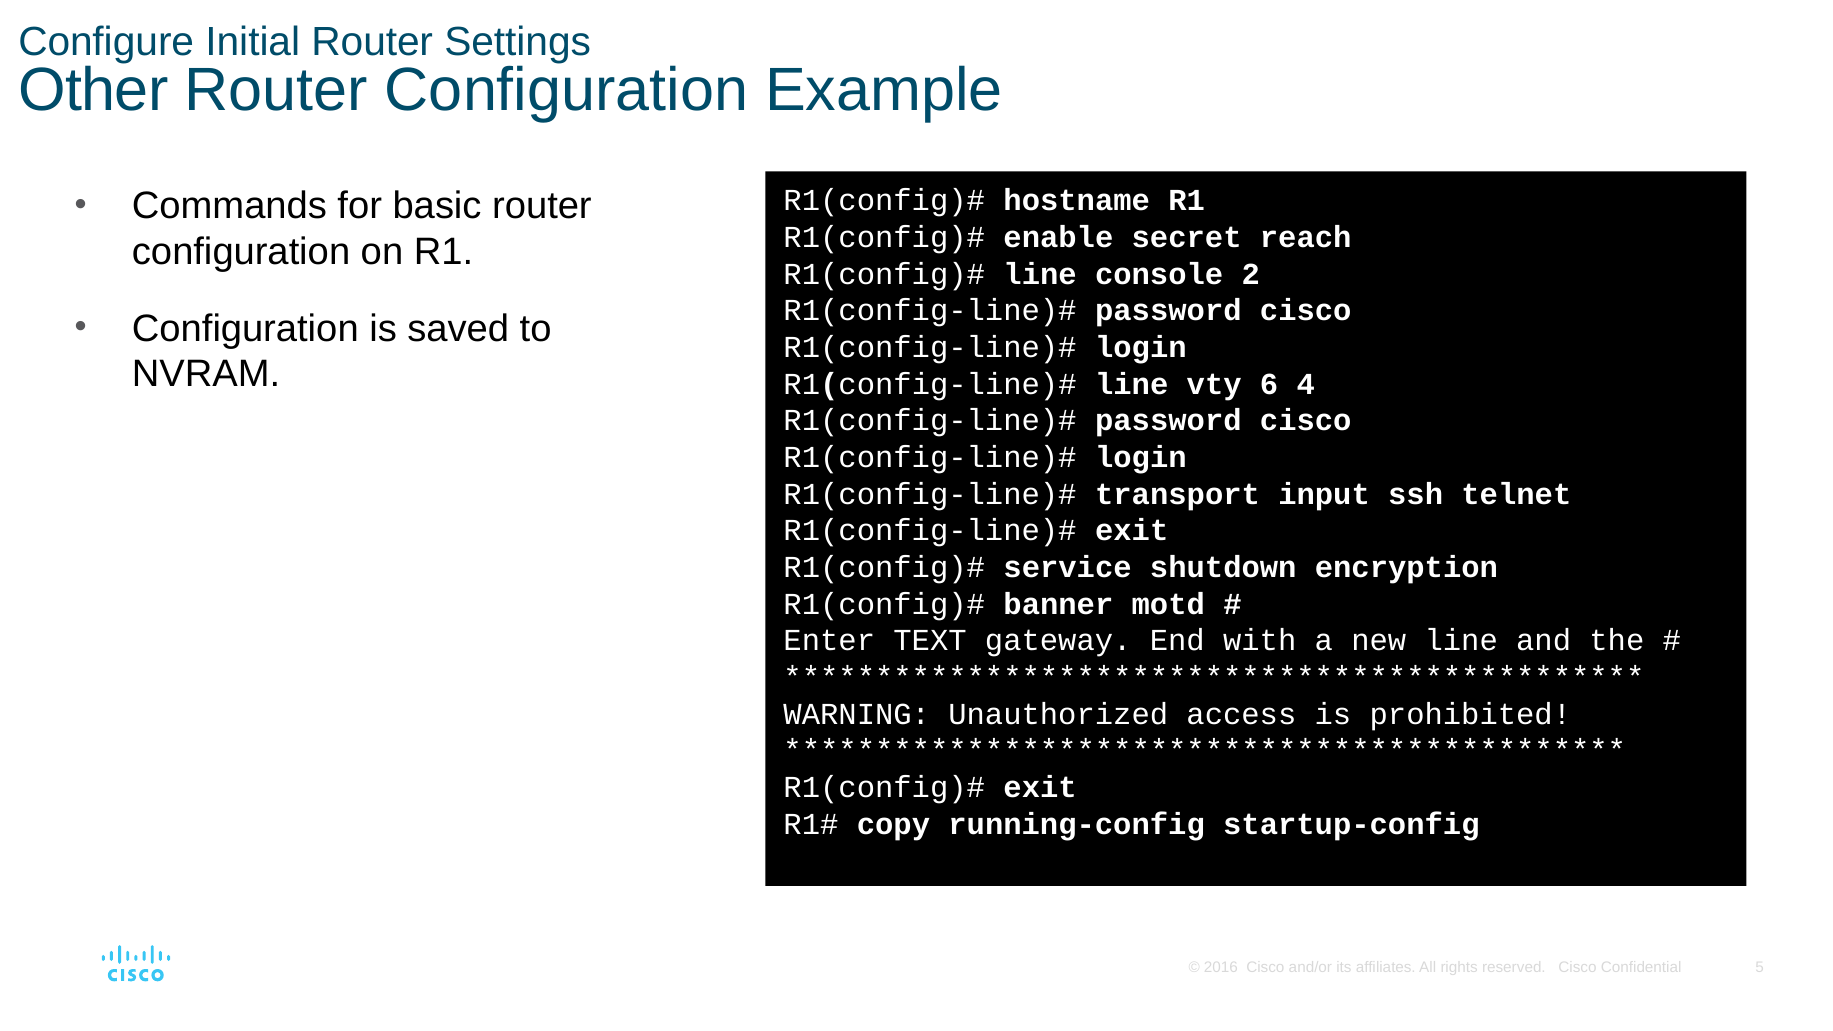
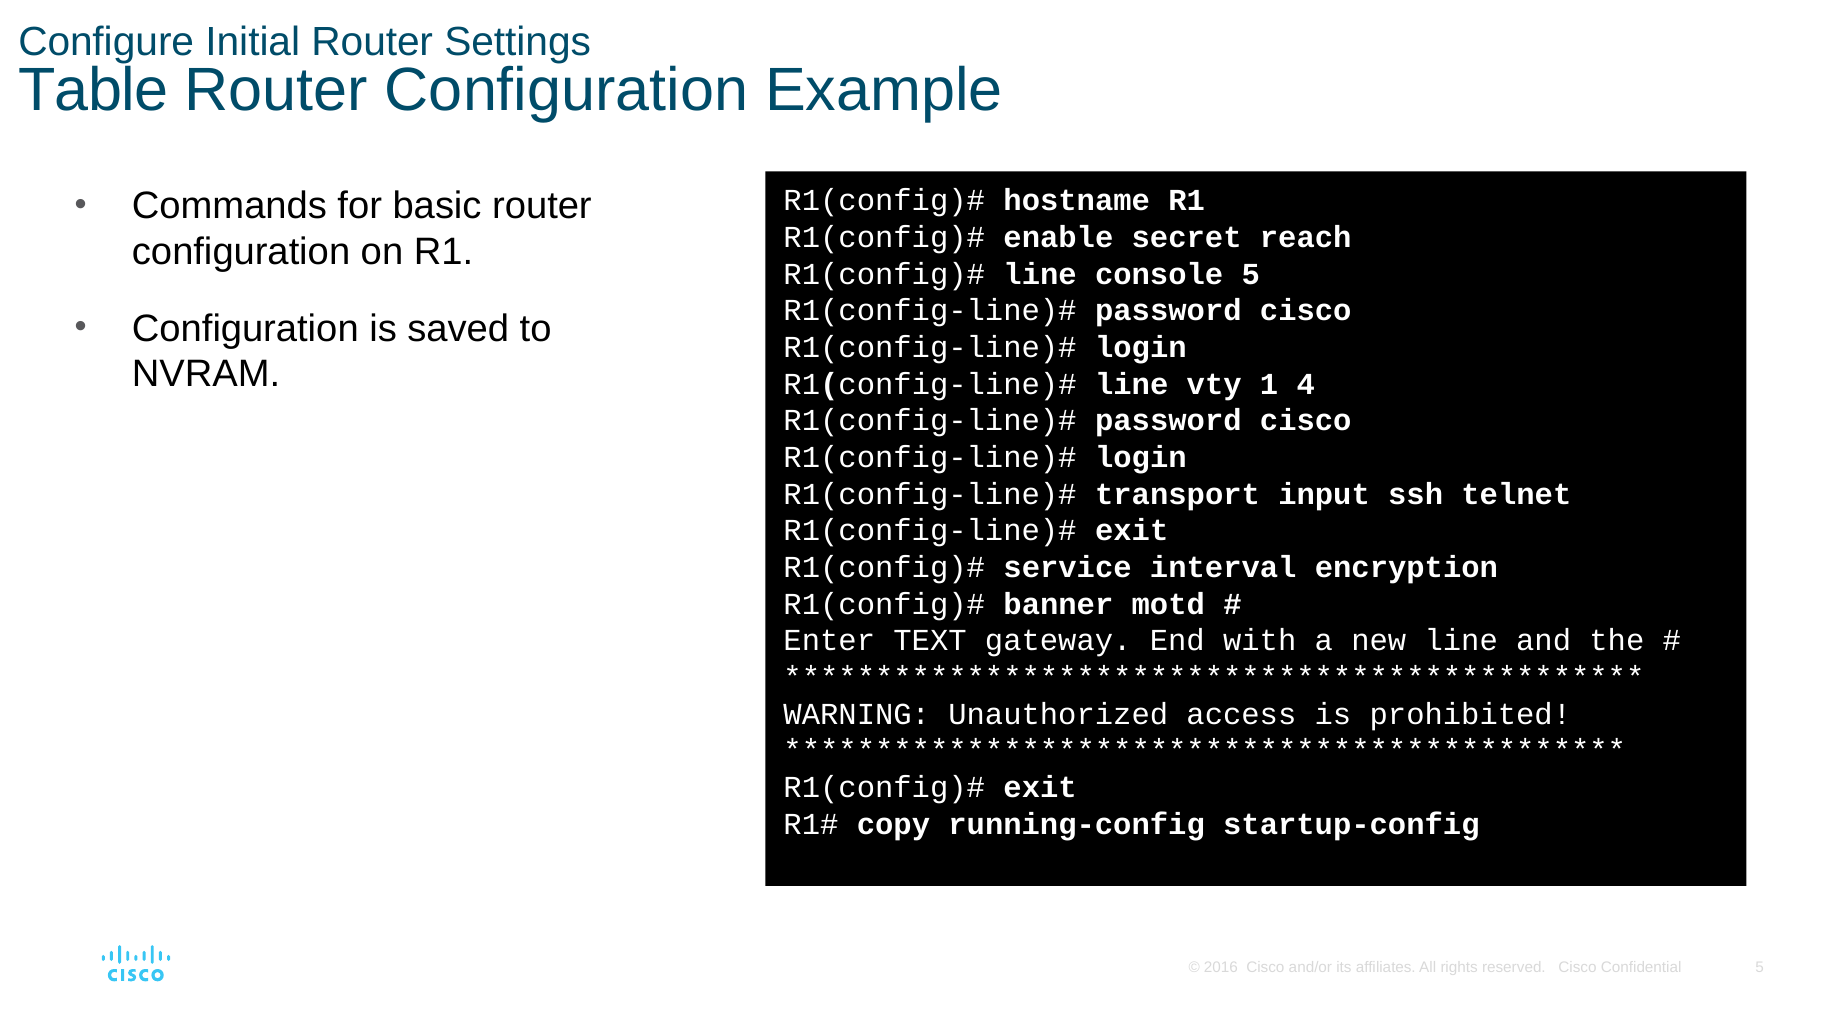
Other: Other -> Table
console 2: 2 -> 5
6: 6 -> 1
shutdown: shutdown -> interval
